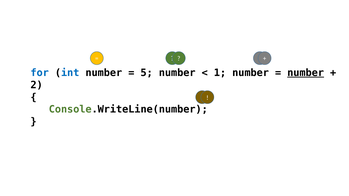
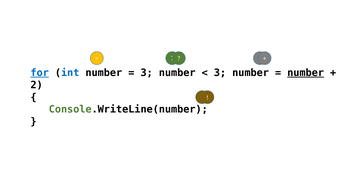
for underline: none -> present
5 at (147, 73): 5 -> 3
1 at (220, 73): 1 -> 3
